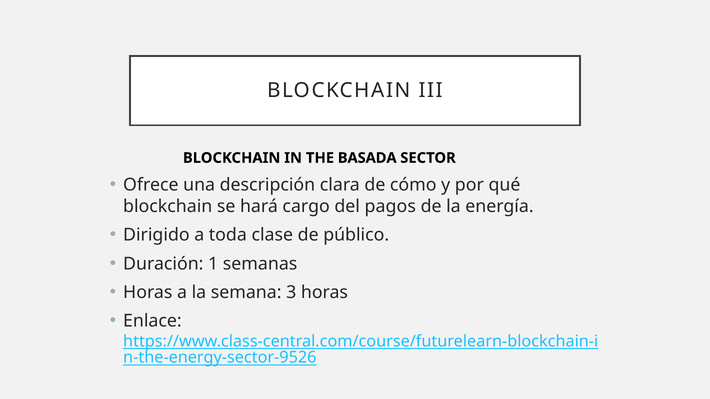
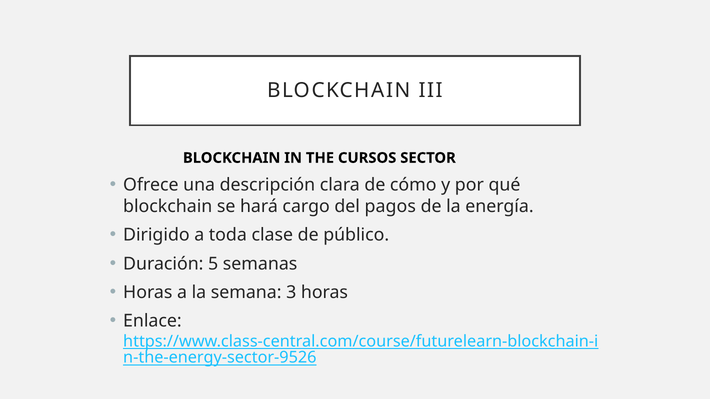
BASADA: BASADA -> CURSOS
1: 1 -> 5
